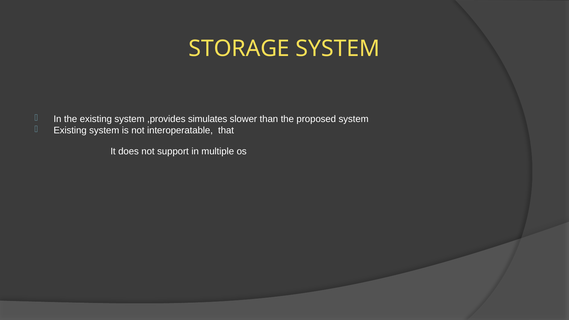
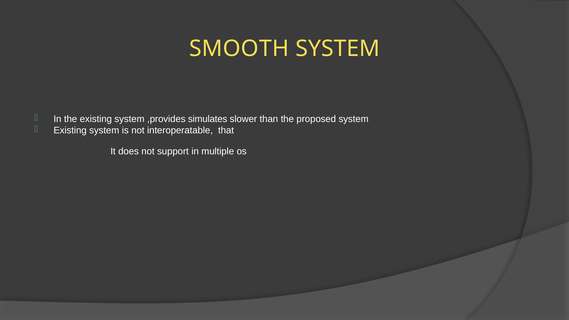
STORAGE: STORAGE -> SMOOTH
